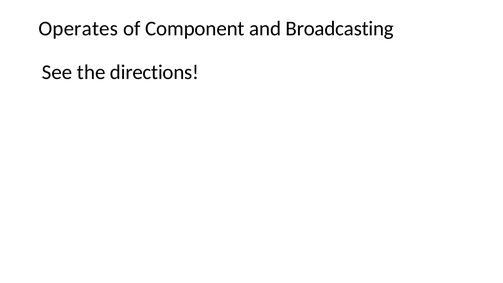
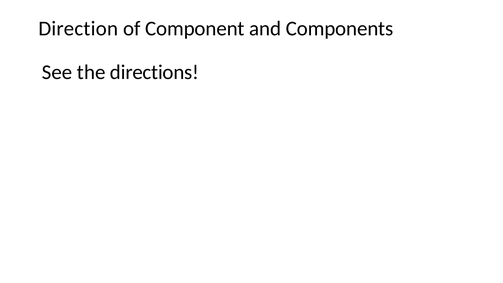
Operates: Operates -> Direction
Broadcasting: Broadcasting -> Components
